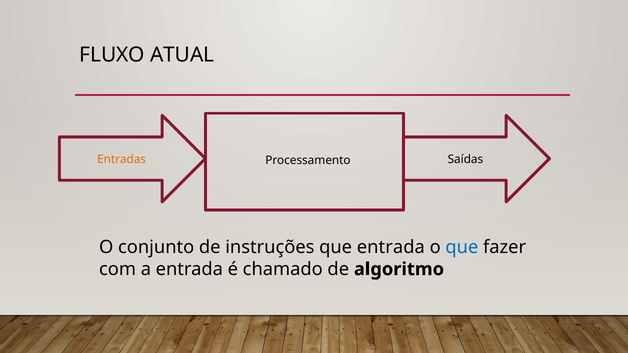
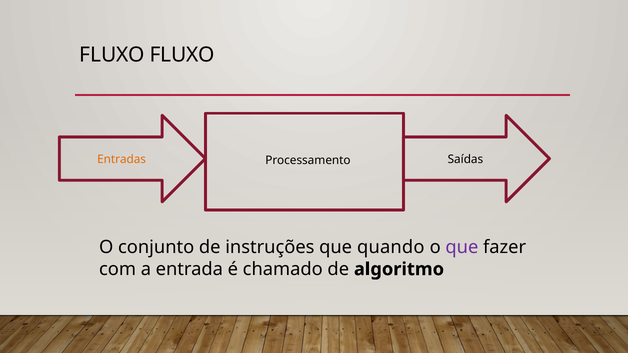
FLUXO ATUAL: ATUAL -> FLUXO
que entrada: entrada -> quando
que at (462, 247) colour: blue -> purple
